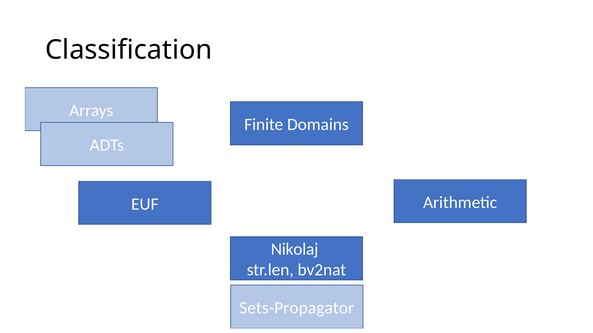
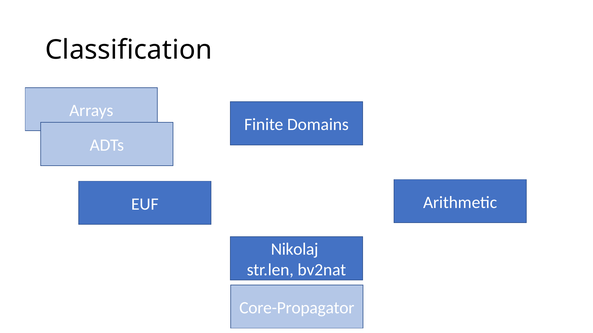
Sets-Propagator: Sets-Propagator -> Core-Propagator
